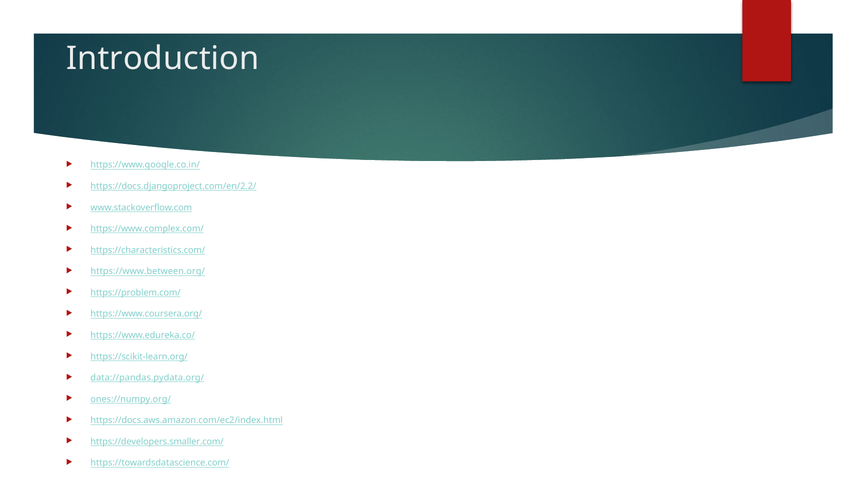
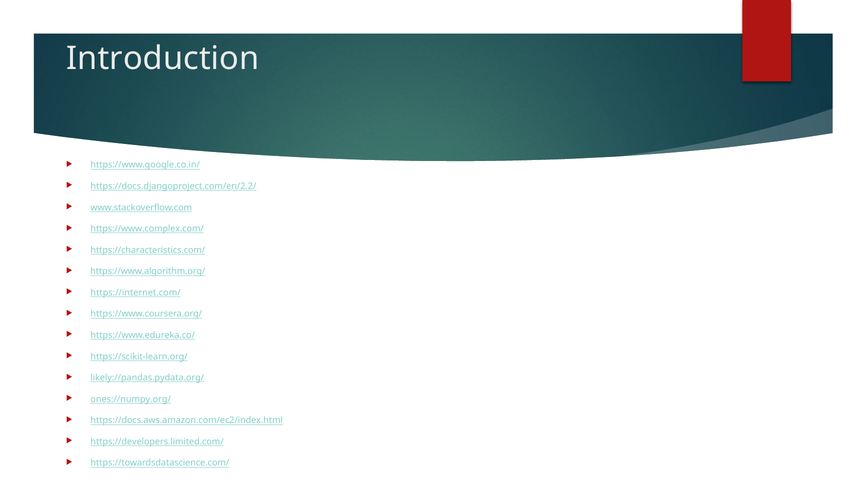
https://www.between.org/: https://www.between.org/ -> https://www.algorithm.org/
https://problem.com/: https://problem.com/ -> https://internet.com/
data://pandas.pydata.org/: data://pandas.pydata.org/ -> likely://pandas.pydata.org/
https://developers.smaller.com/: https://developers.smaller.com/ -> https://developers.limited.com/
